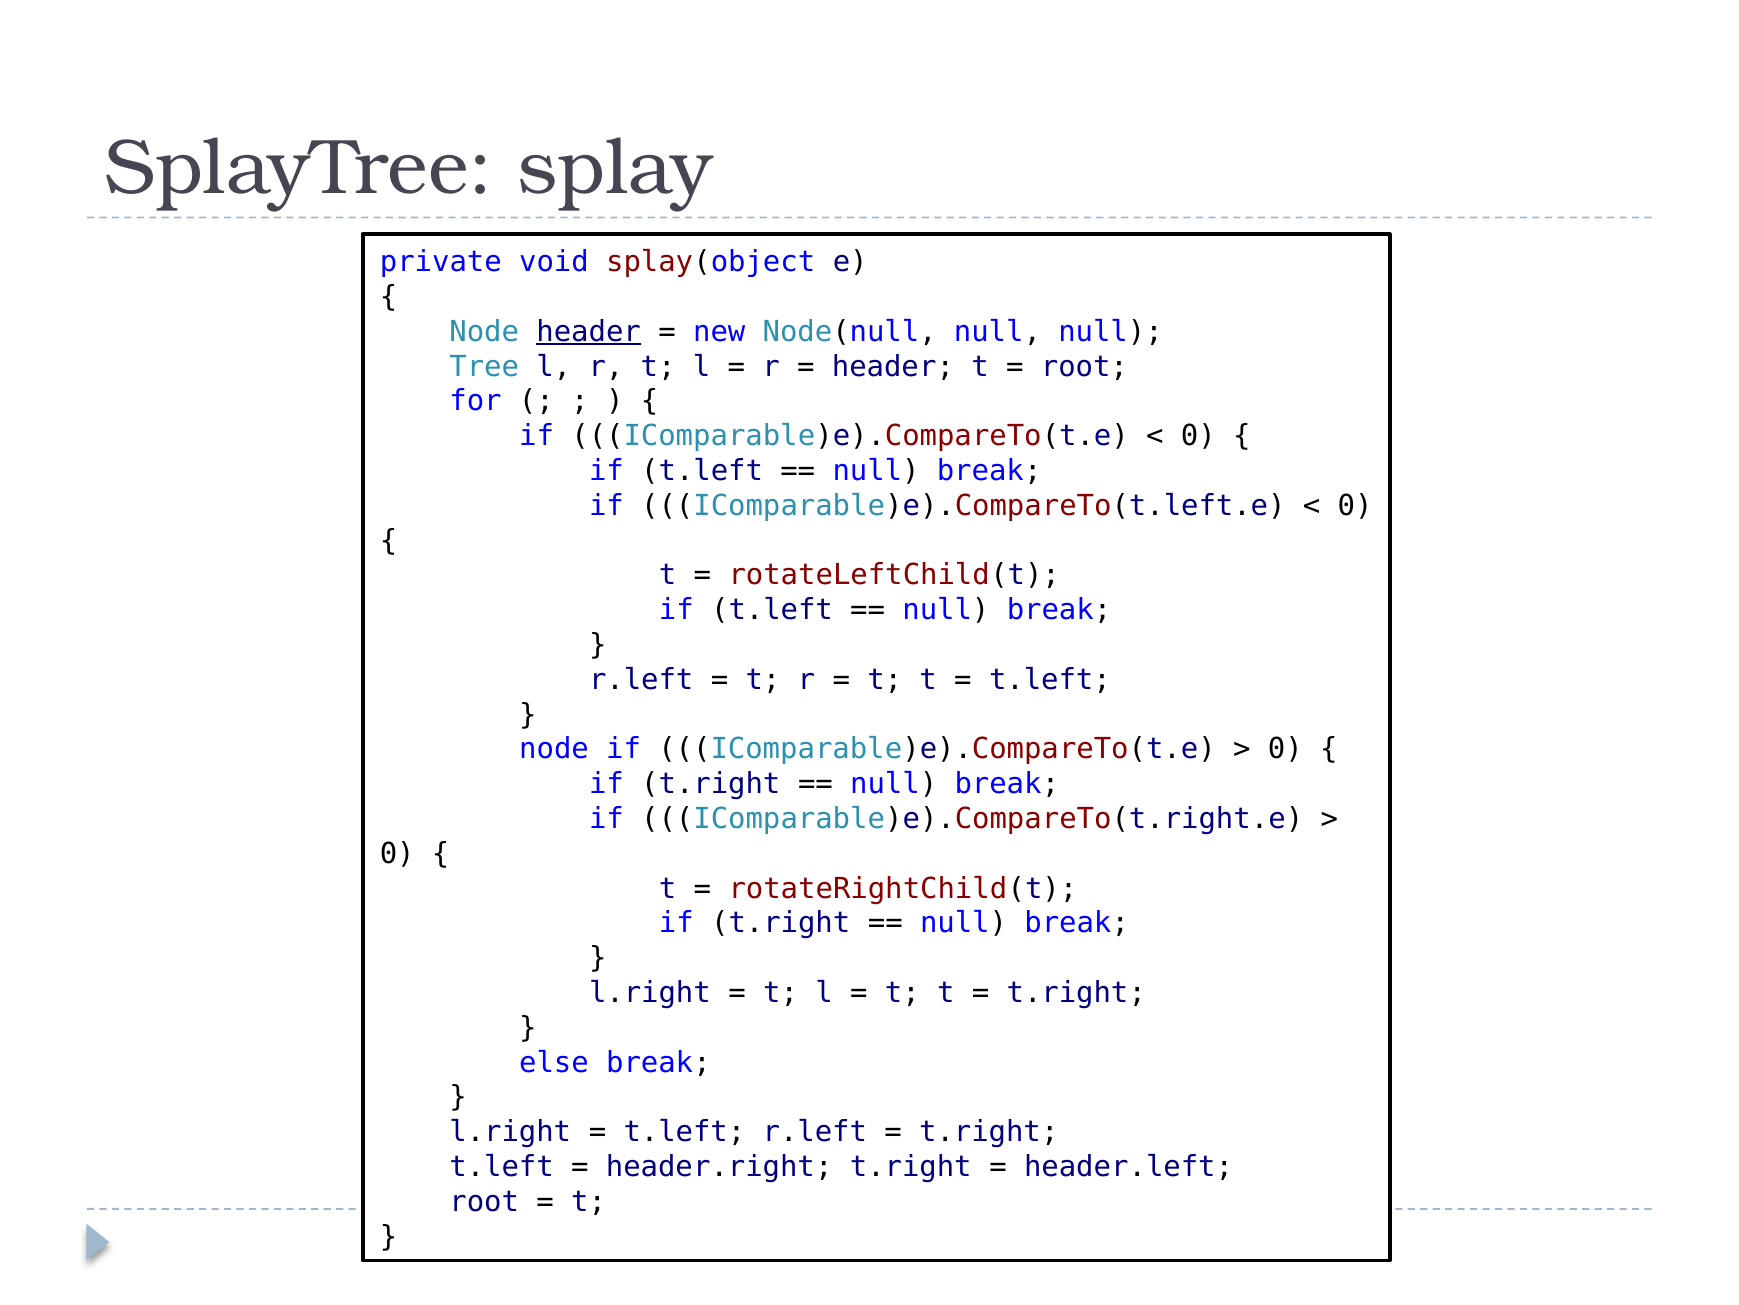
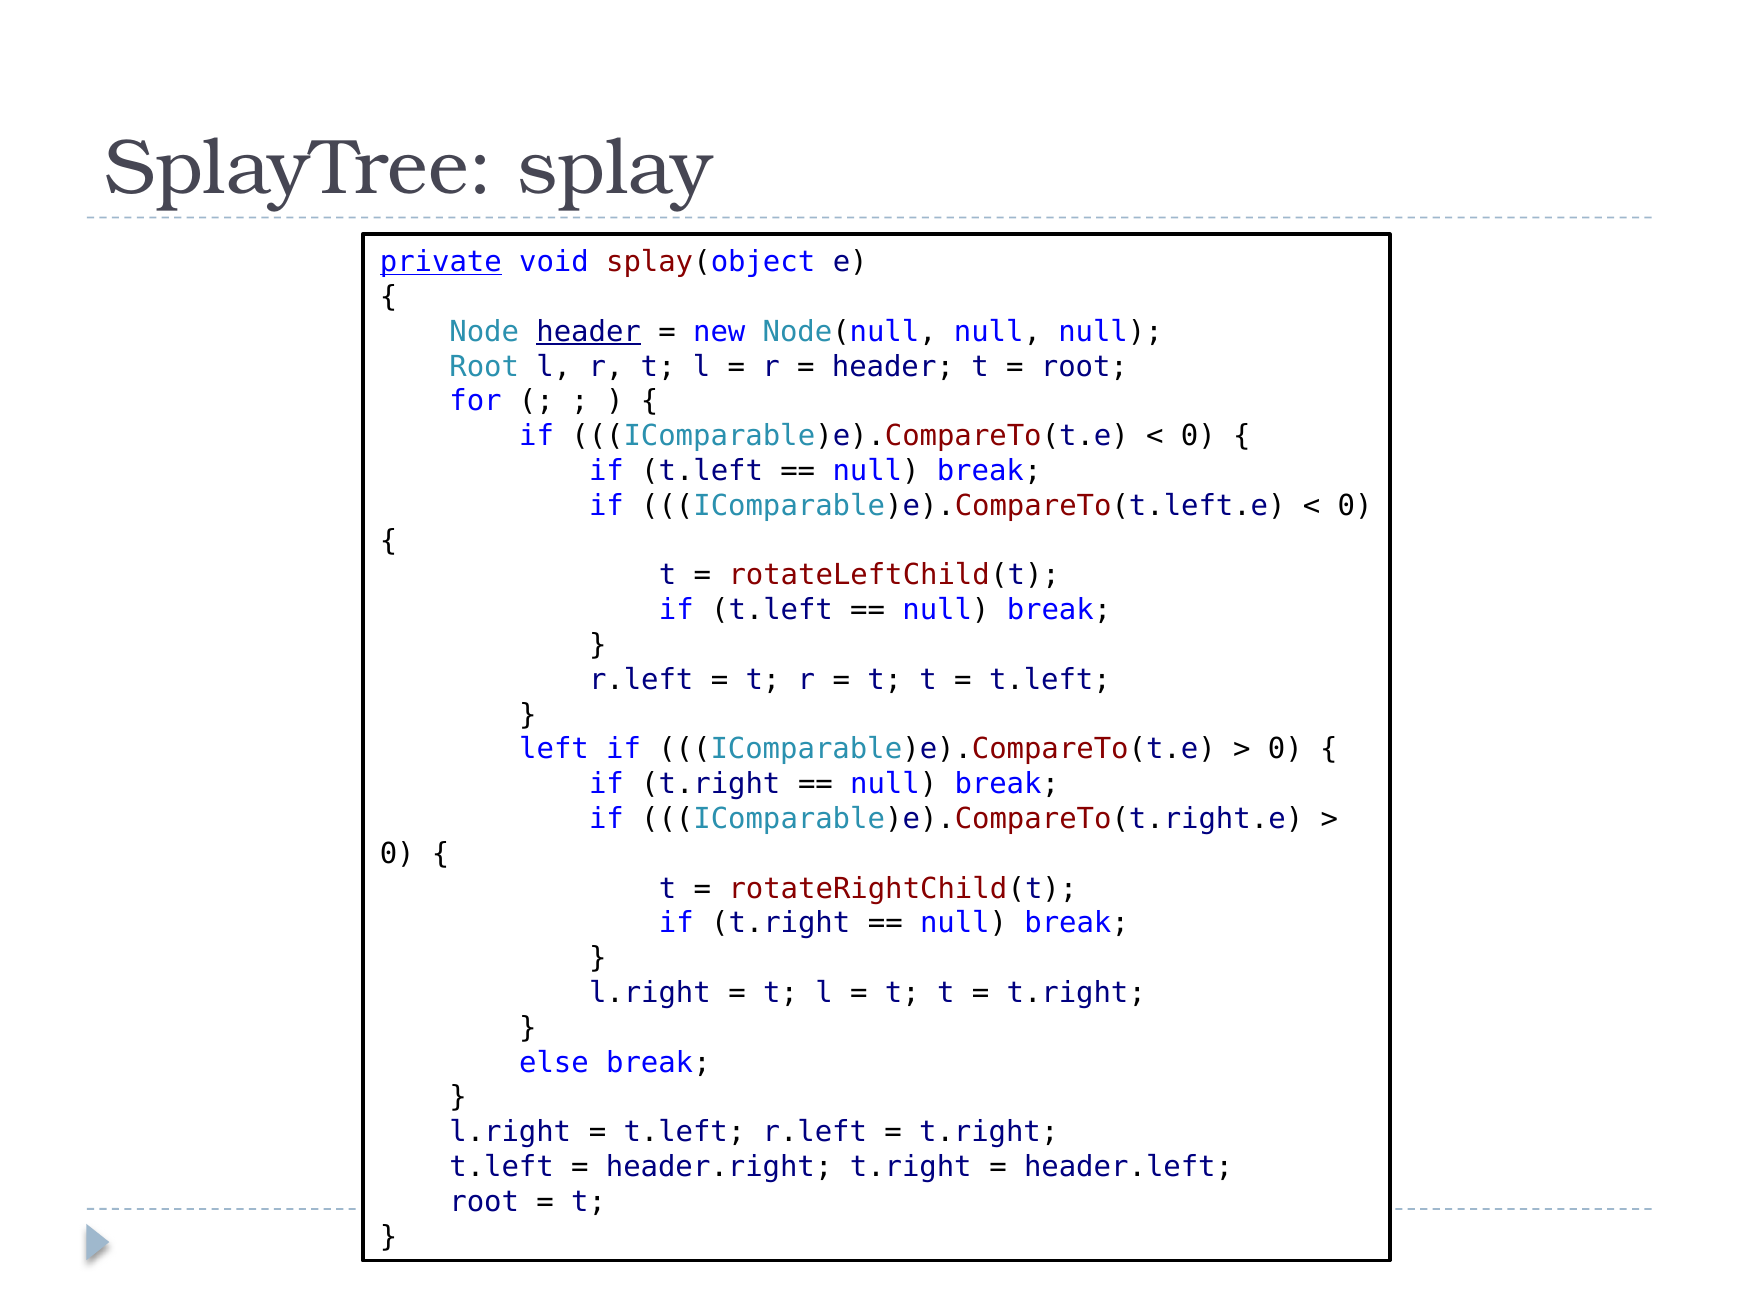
private underline: none -> present
Tree at (484, 366): Tree -> Root
node at (554, 749): node -> left
